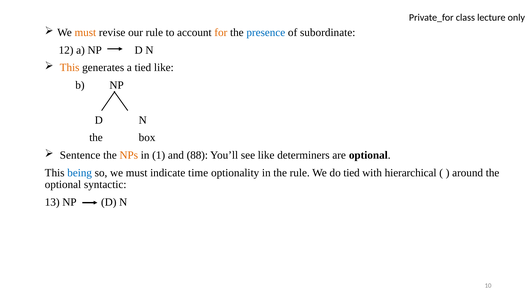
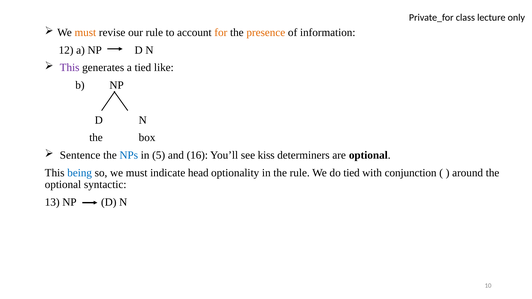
presence colour: blue -> orange
subordinate: subordinate -> information
This at (70, 68) colour: orange -> purple
NPs colour: orange -> blue
1: 1 -> 5
88: 88 -> 16
see like: like -> kiss
time: time -> head
hierarchical: hierarchical -> conjunction
